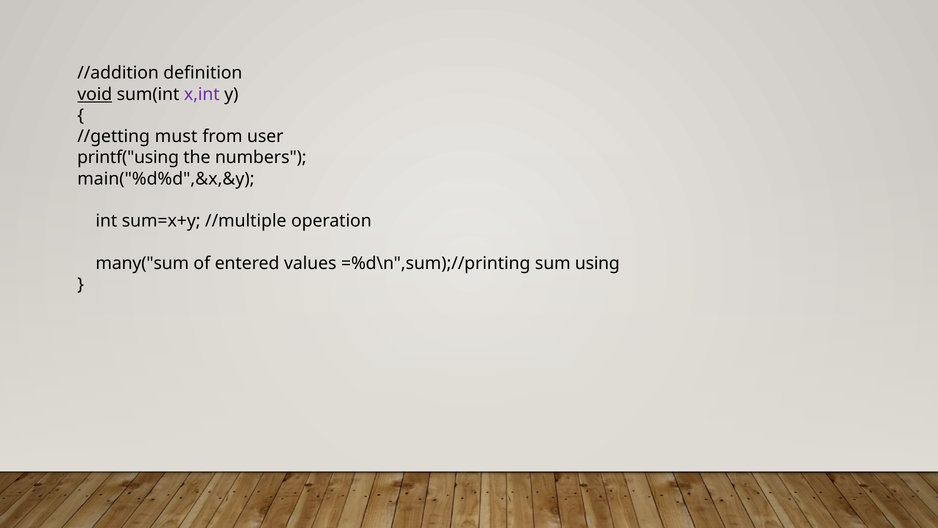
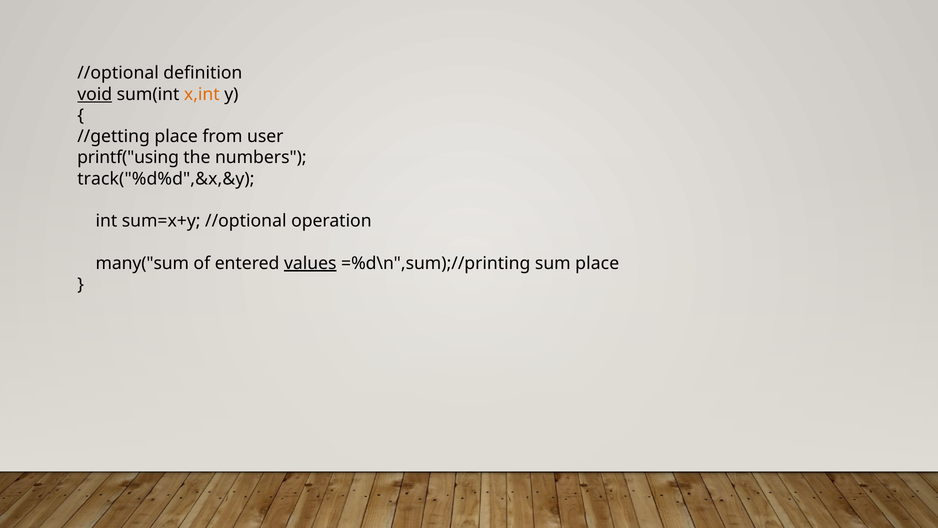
//addition at (118, 73): //addition -> //optional
x,int colour: purple -> orange
//getting must: must -> place
main("%d%d",&x,&y: main("%d%d",&x,&y -> track("%d%d",&x,&y
sum=x+y //multiple: //multiple -> //optional
values underline: none -> present
sum using: using -> place
